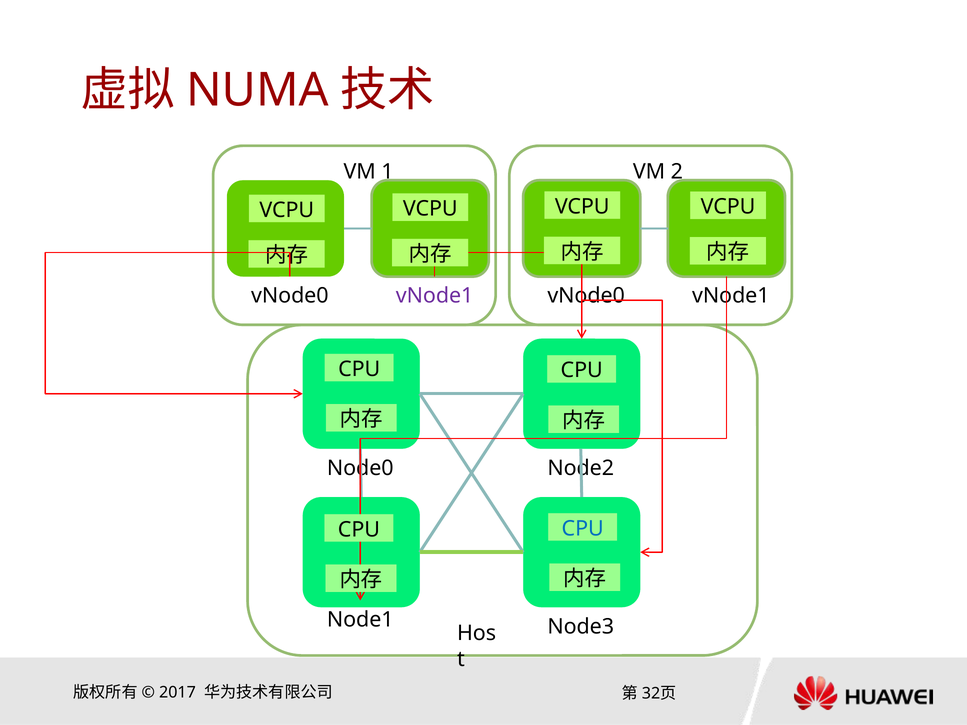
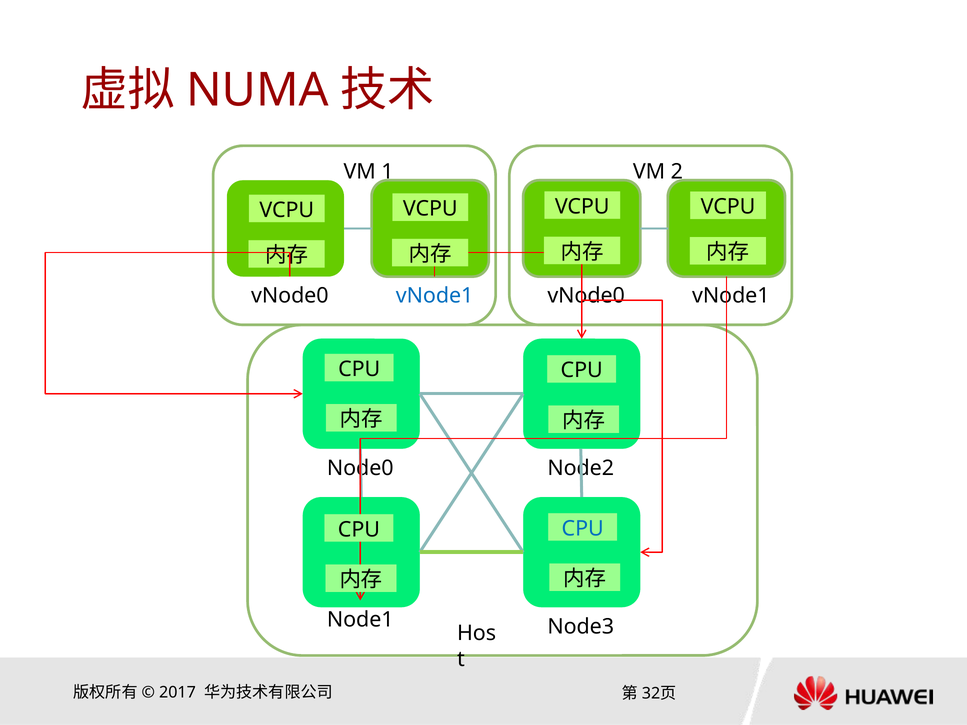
vNode1 at (435, 296) colour: purple -> blue
